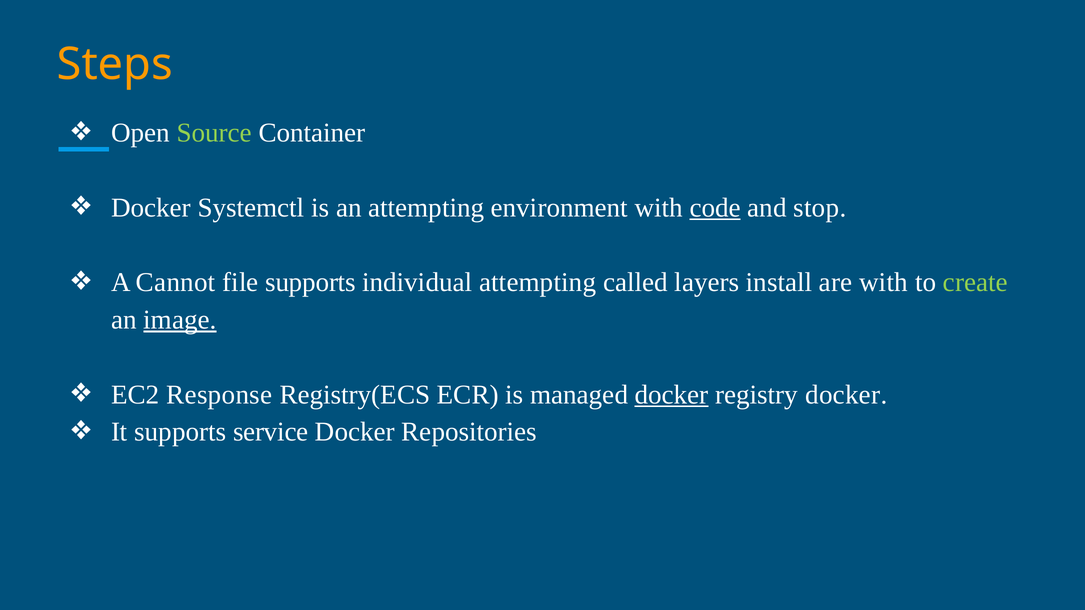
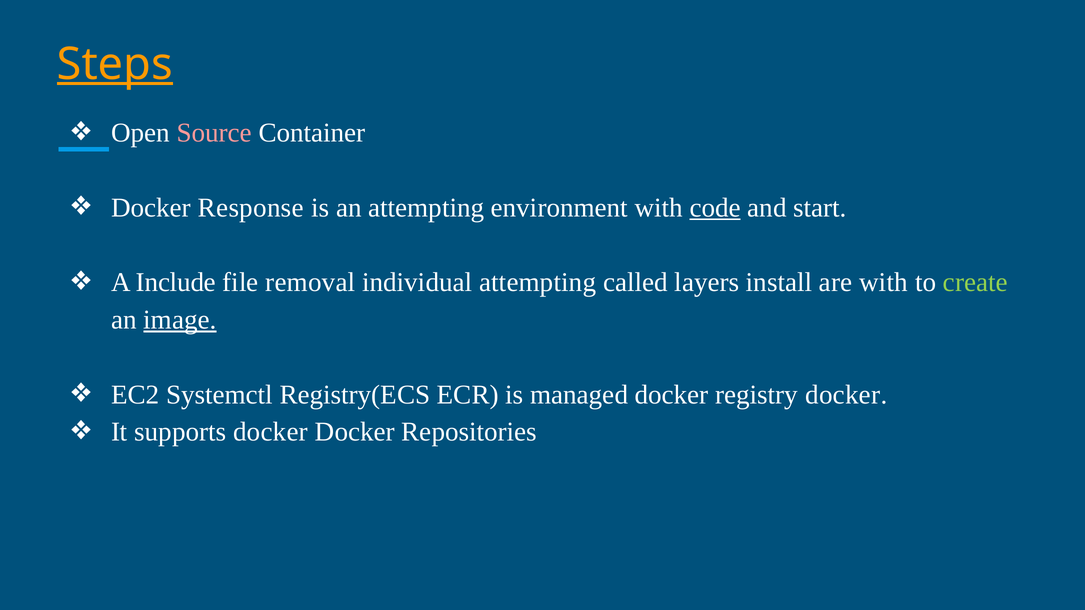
Steps underline: none -> present
Source colour: light green -> pink
Systemctl: Systemctl -> Response
stop: stop -> start
Cannot: Cannot -> Include
file supports: supports -> removal
Response: Response -> Systemctl
docker at (672, 395) underline: present -> none
supports service: service -> docker
